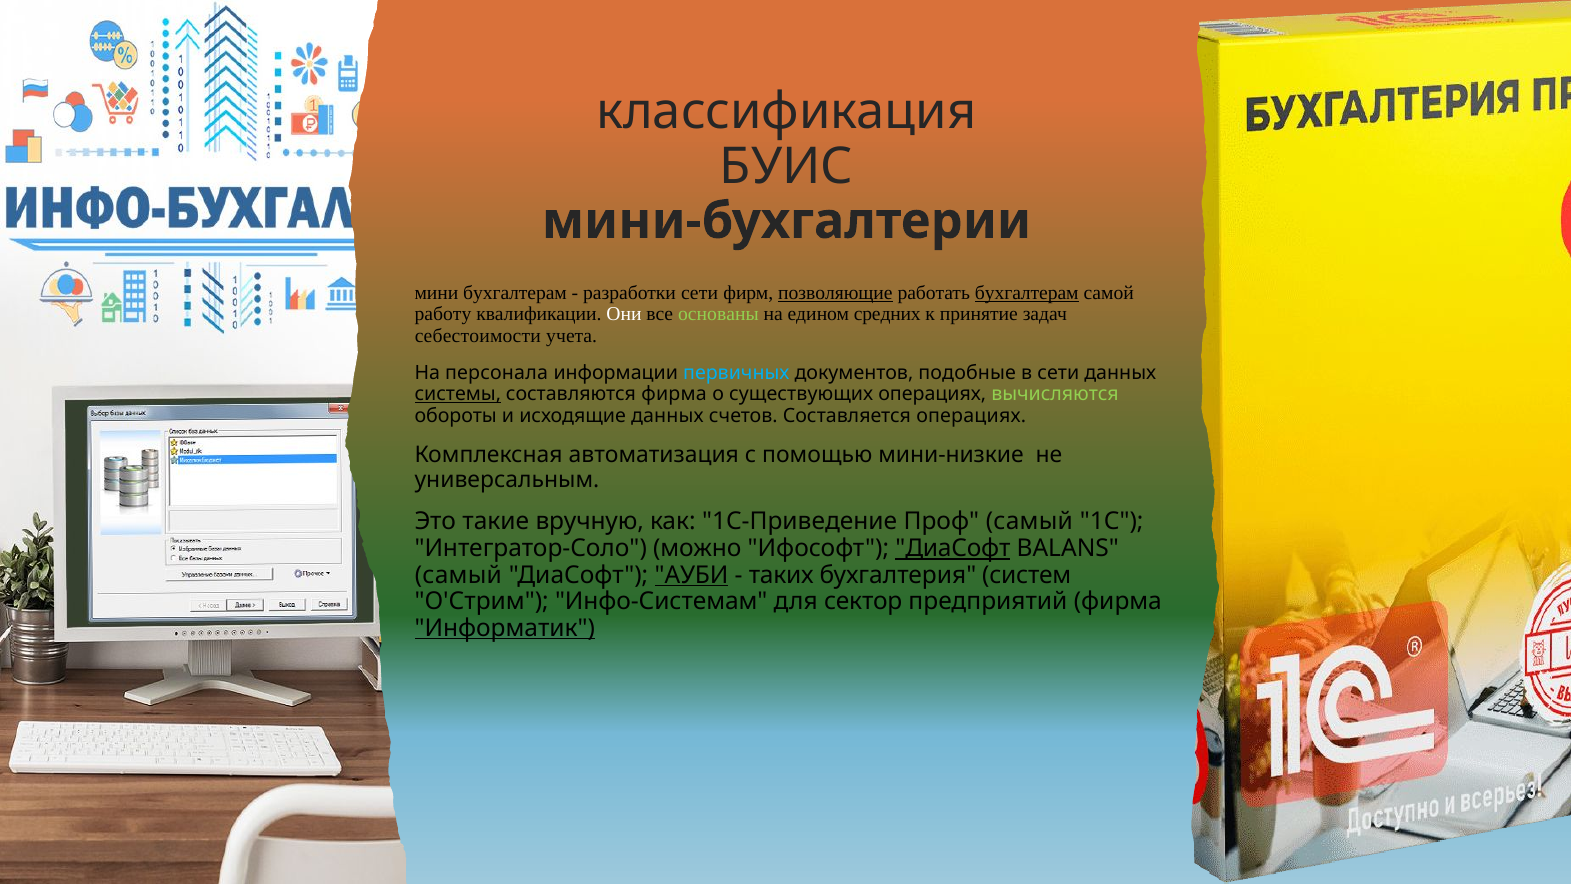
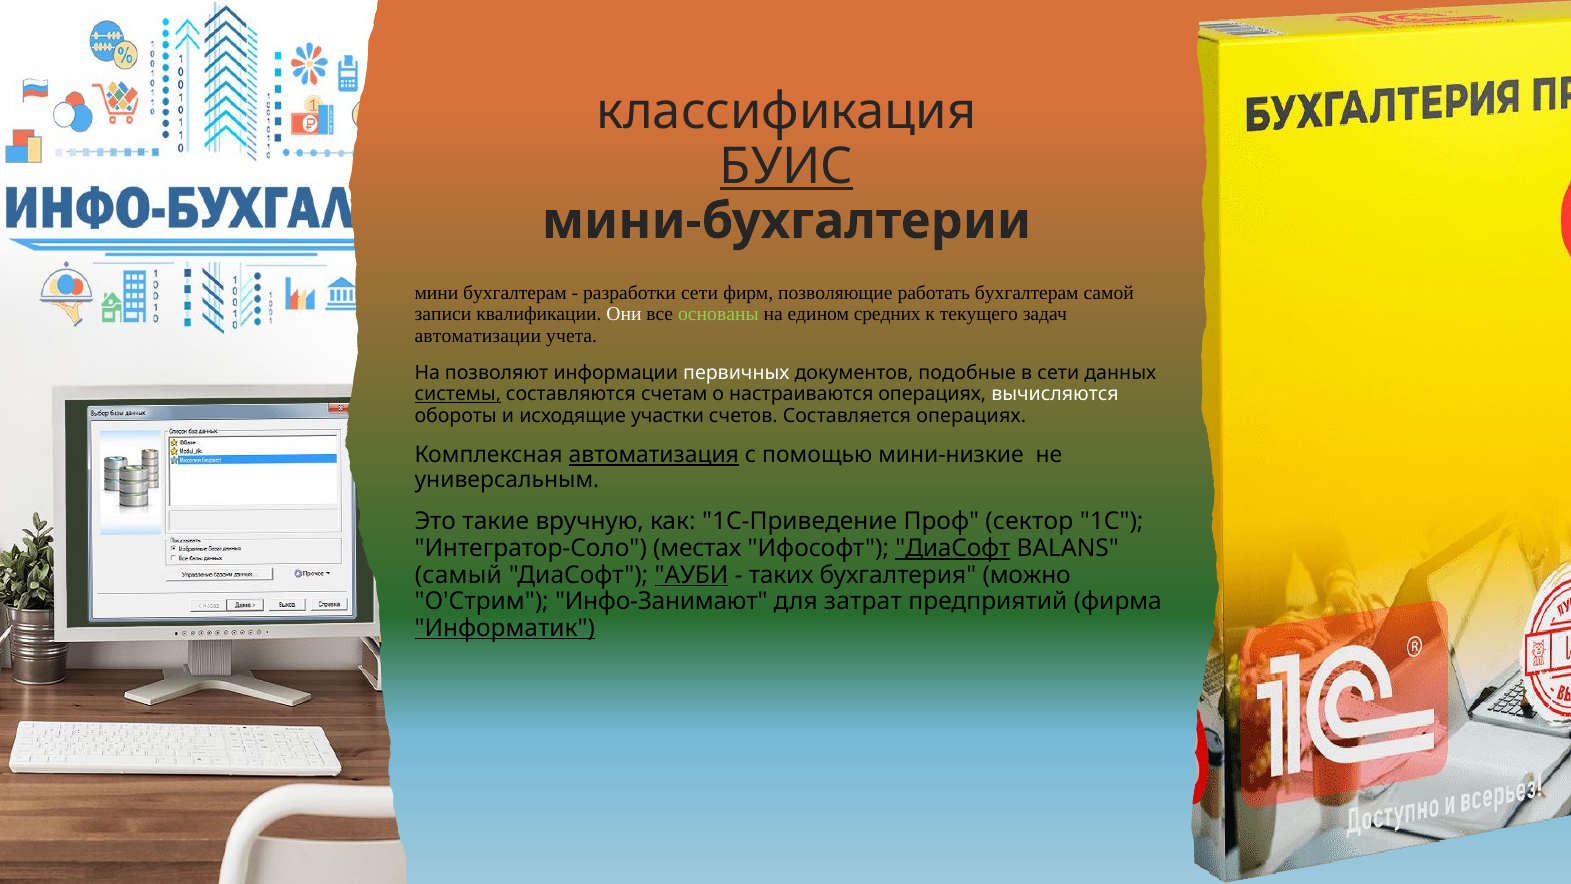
БУИС underline: none -> present
позволяющие underline: present -> none
бухгалтерам at (1027, 293) underline: present -> none
работу: работу -> записи
принятие: принятие -> текущего
себестоимости: себестоимости -> автоматизации
персонала: персонала -> позволяют
первичных colour: light blue -> white
составляются фирма: фирма -> счетам
существующих: существующих -> настраиваются
вычисляются colour: light green -> white
исходящие данных: данных -> участки
автоматизация underline: none -> present
Проф самый: самый -> сектор
можно: можно -> местах
систем: систем -> можно
Инфо-Системам: Инфо-Системам -> Инфо-Занимают
сектор: сектор -> затрат
